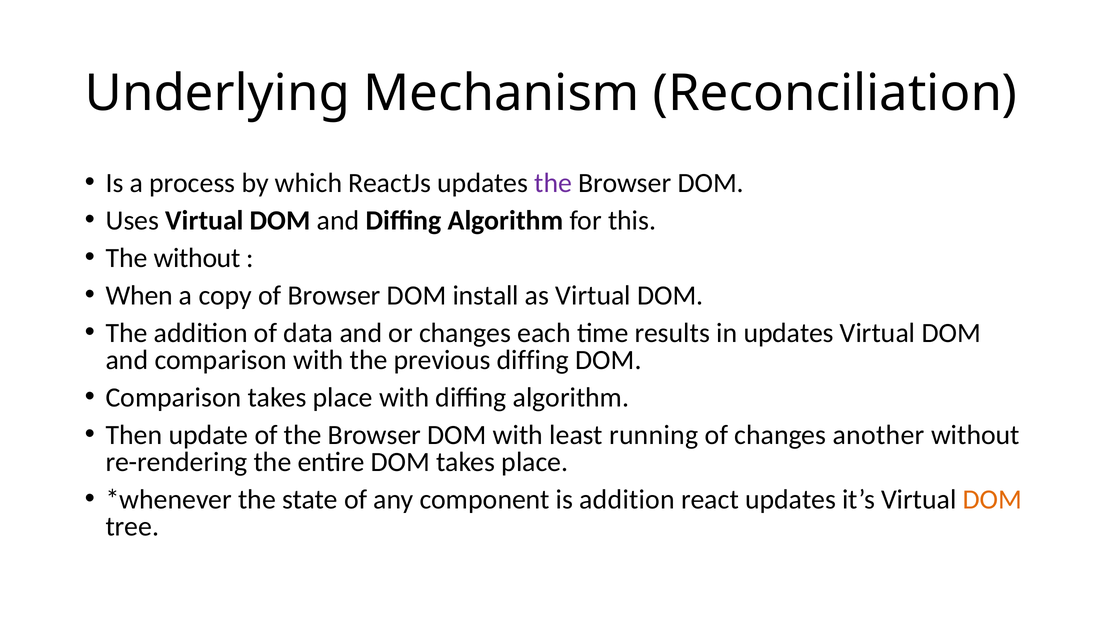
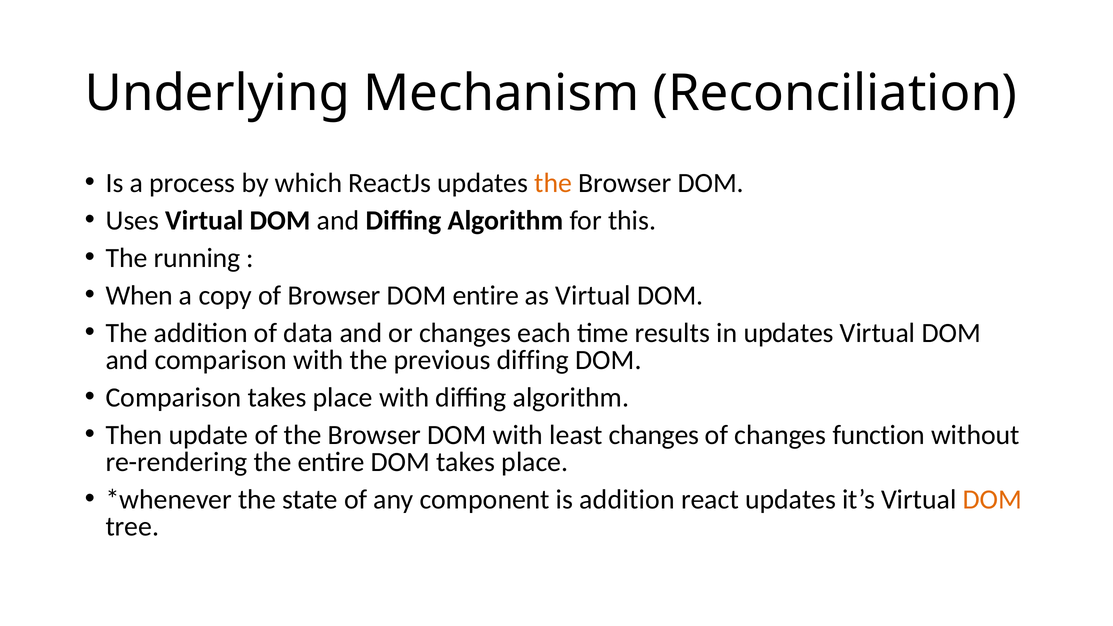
the at (553, 183) colour: purple -> orange
The without: without -> running
DOM install: install -> entire
least running: running -> changes
another: another -> function
